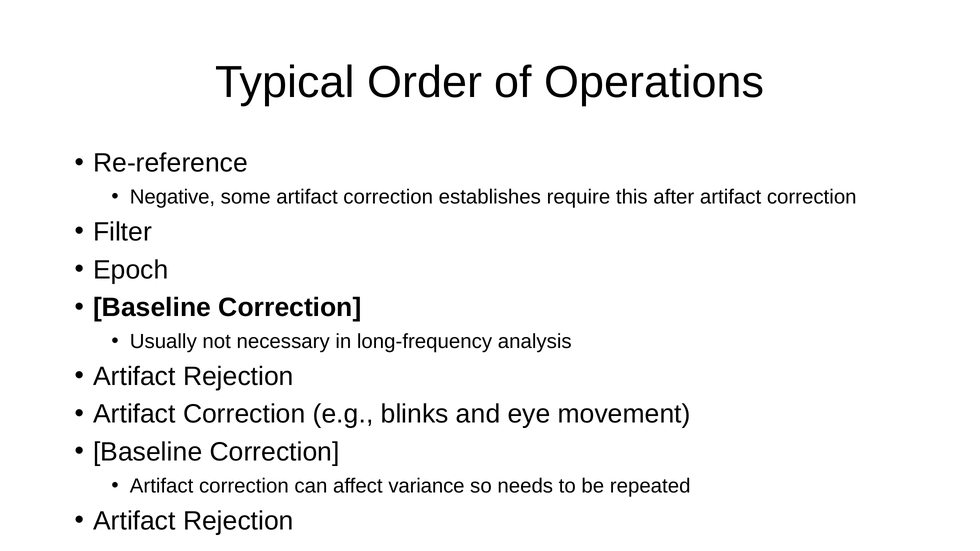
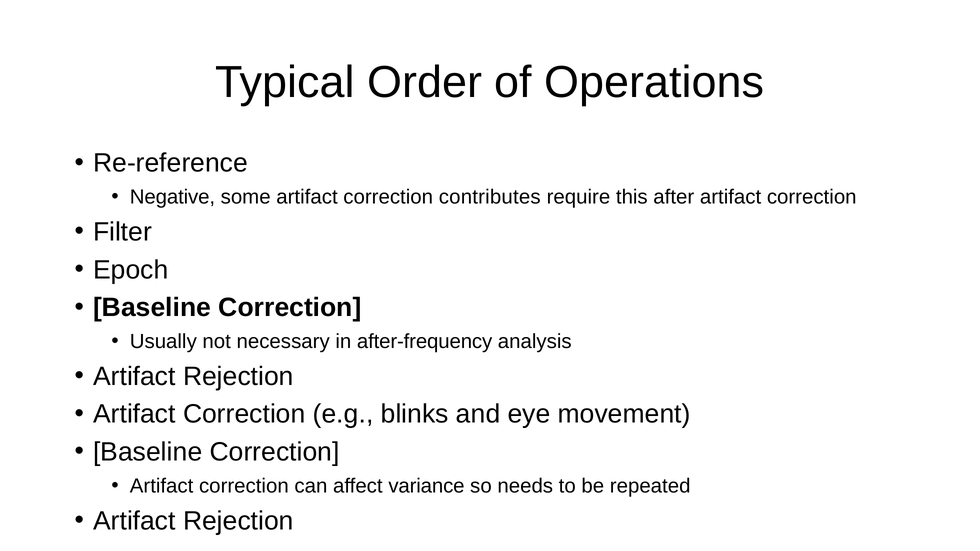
establishes: establishes -> contributes
long-frequency: long-frequency -> after-frequency
